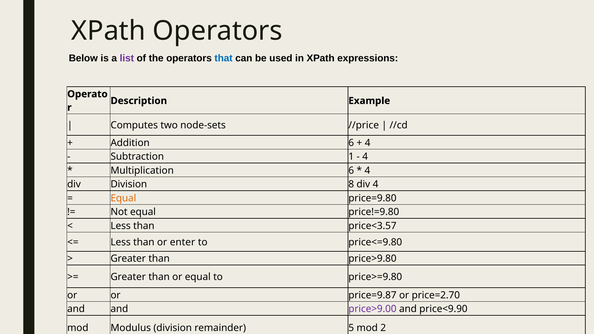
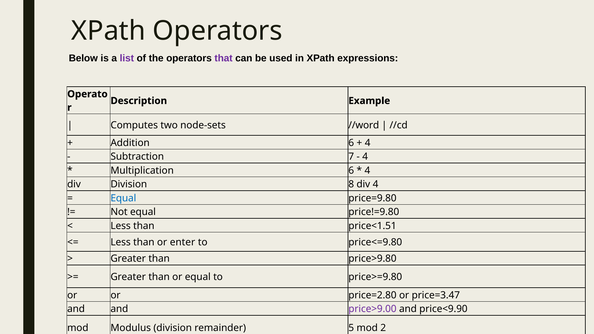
that colour: blue -> purple
//price: //price -> //word
1: 1 -> 7
Equal at (123, 198) colour: orange -> blue
price<3.57: price<3.57 -> price<1.51
price=9.87: price=9.87 -> price=2.80
price=2.70: price=2.70 -> price=3.47
